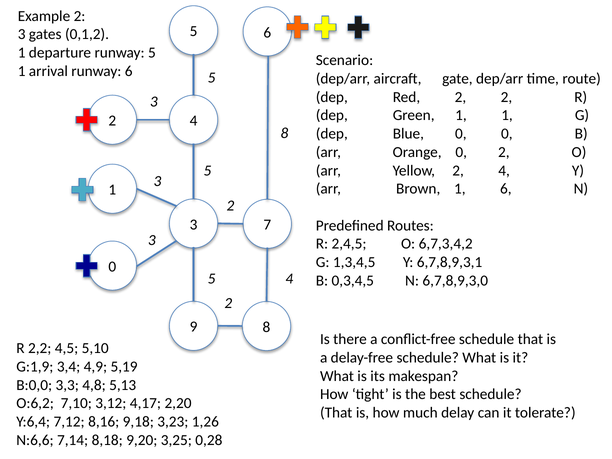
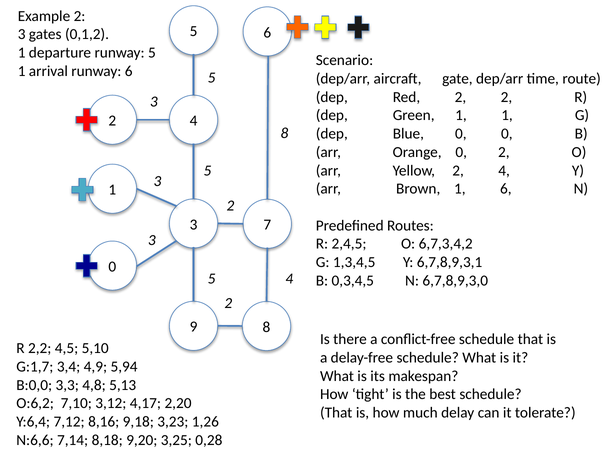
G:1,9: G:1,9 -> G:1,7
5,19: 5,19 -> 5,94
